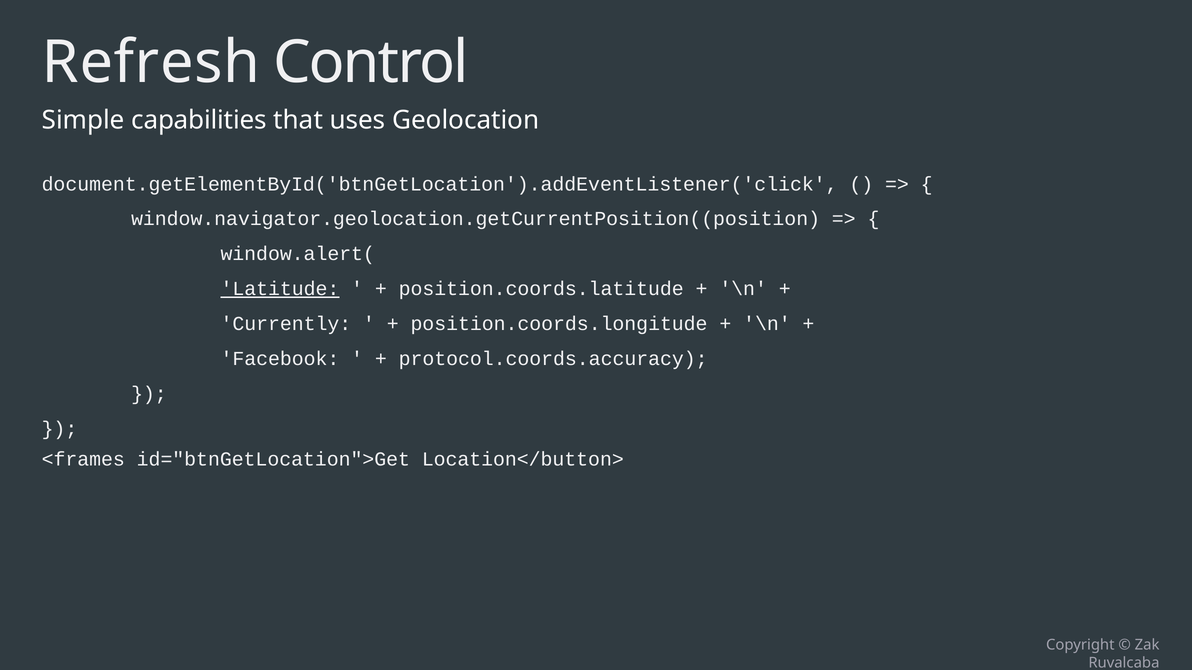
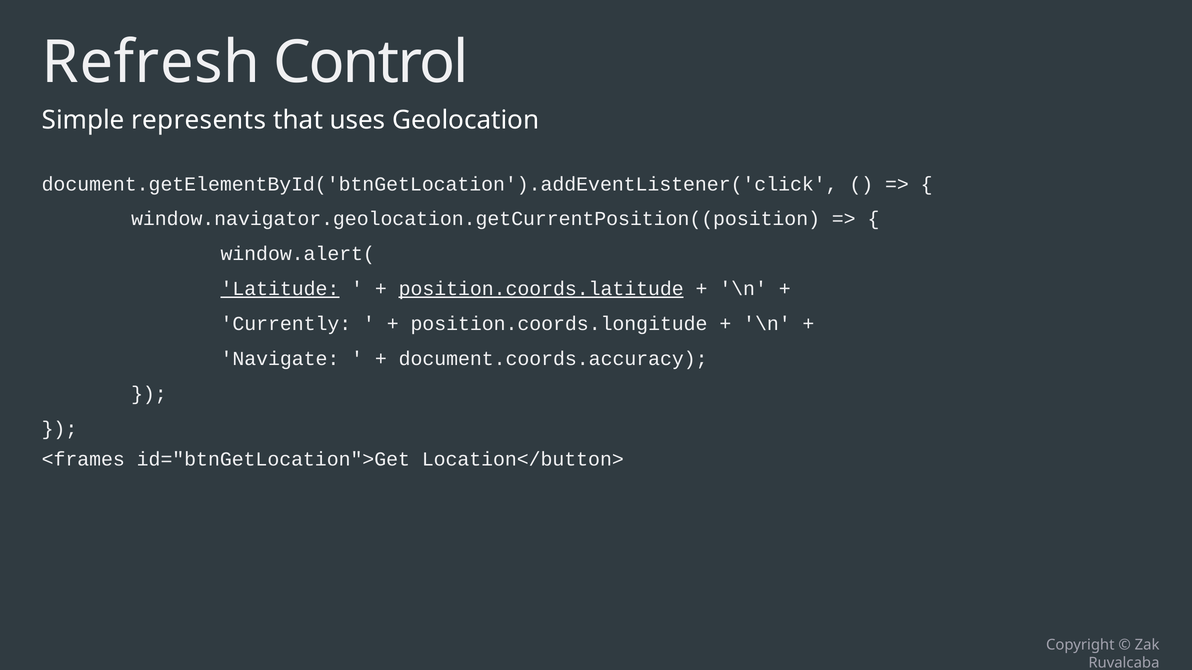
capabilities: capabilities -> represents
position.coords.latitude underline: none -> present
Facebook: Facebook -> Navigate
protocol.coords.accuracy: protocol.coords.accuracy -> document.coords.accuracy
